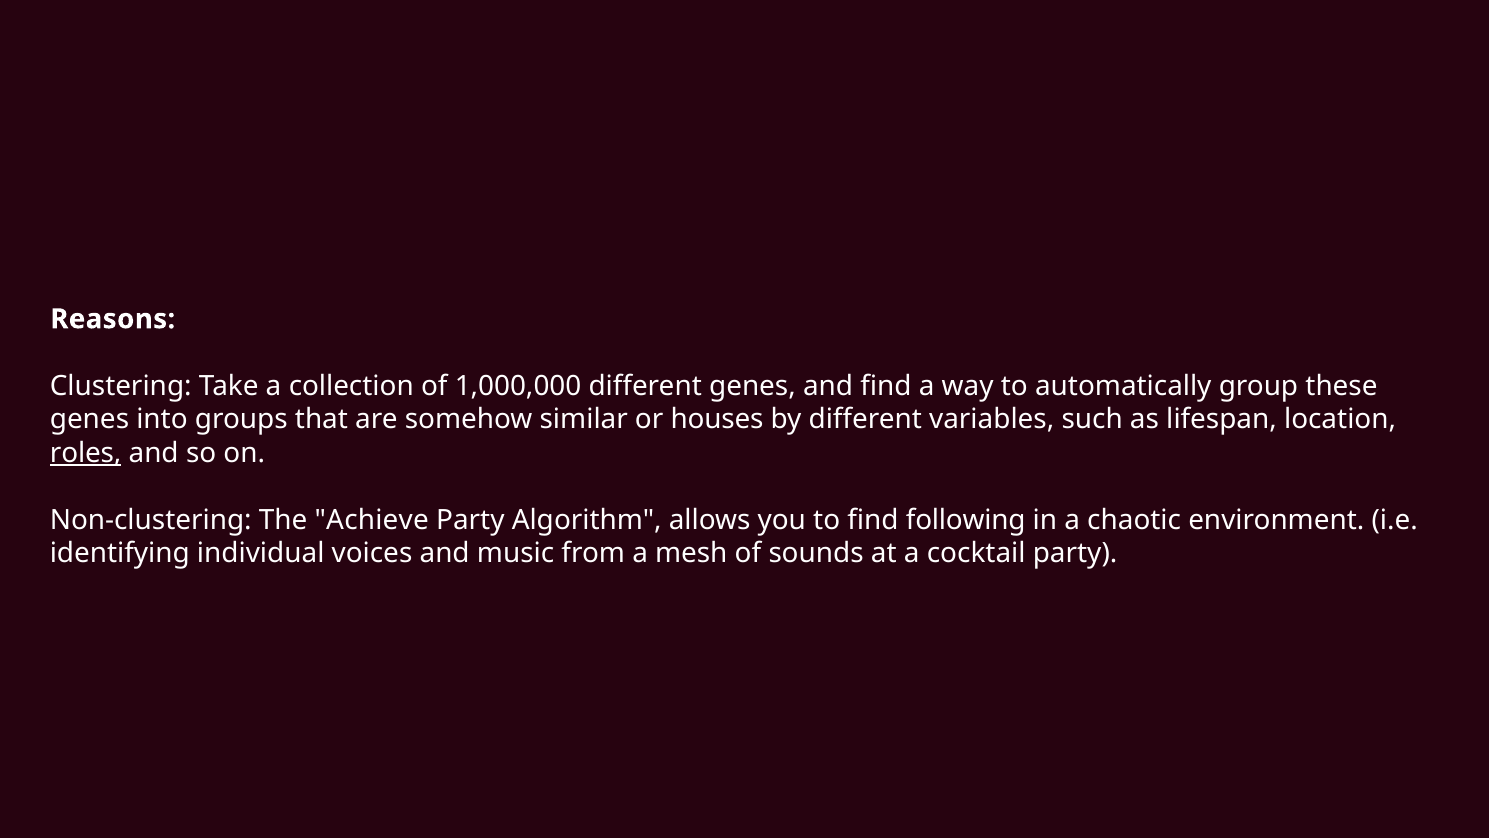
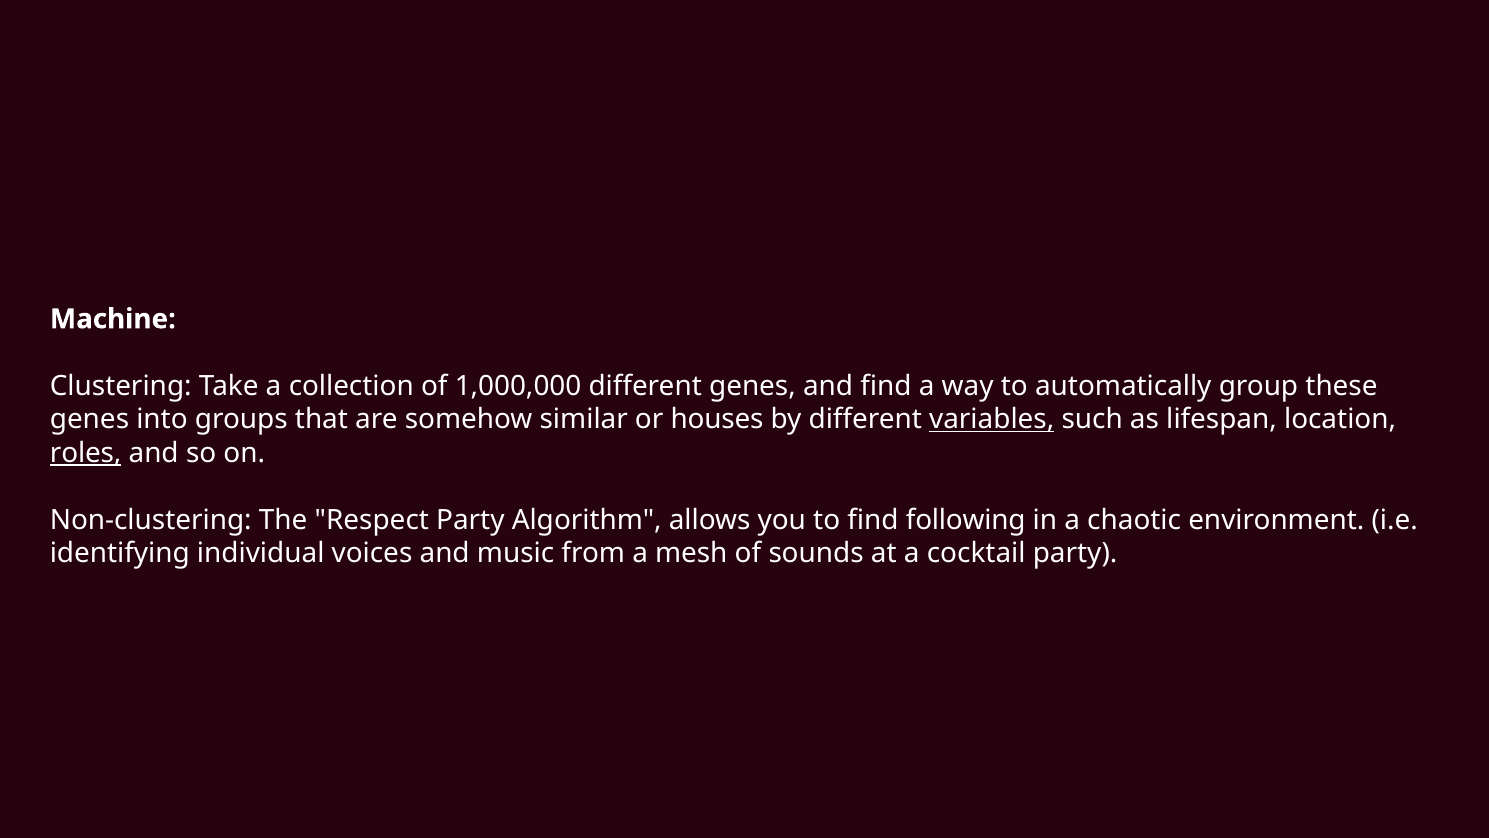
Reasons: Reasons -> Machine
variables underline: none -> present
Achieve: Achieve -> Respect
